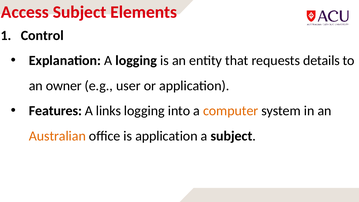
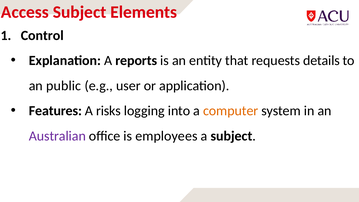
A logging: logging -> reports
owner: owner -> public
links: links -> risks
Australian colour: orange -> purple
is application: application -> employees
